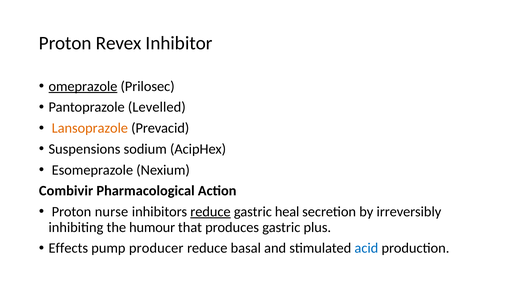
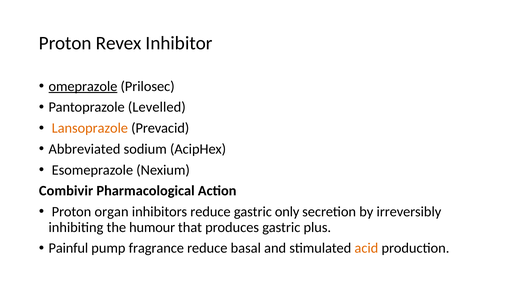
Suspensions: Suspensions -> Abbreviated
nurse: nurse -> organ
reduce at (210, 211) underline: present -> none
heal: heal -> only
Effects: Effects -> Painful
producer: producer -> fragrance
acid colour: blue -> orange
